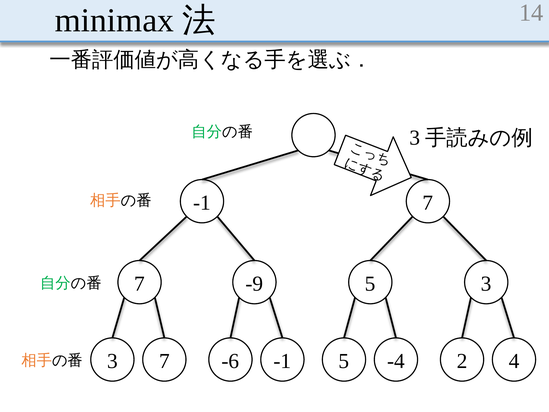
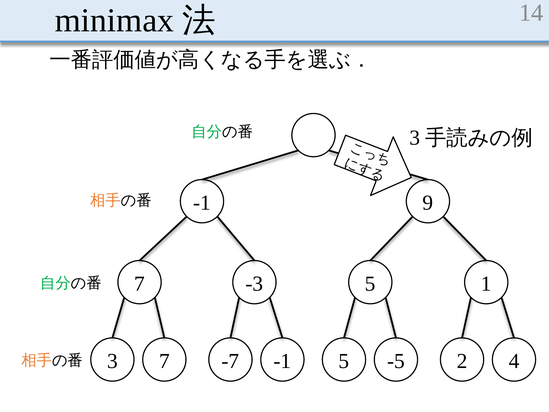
-1 7: 7 -> 9
-9: -9 -> -3
5 3: 3 -> 1
-6: -6 -> -7
-4: -4 -> -5
